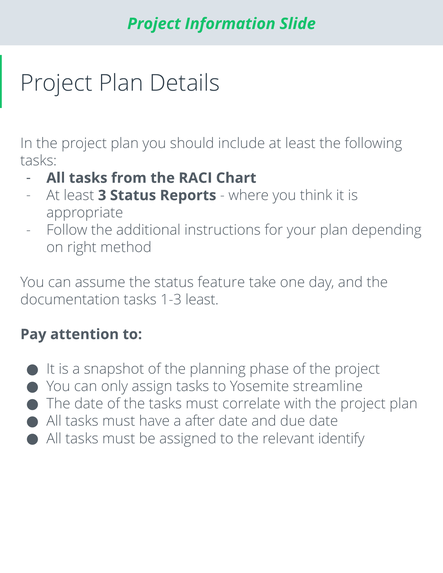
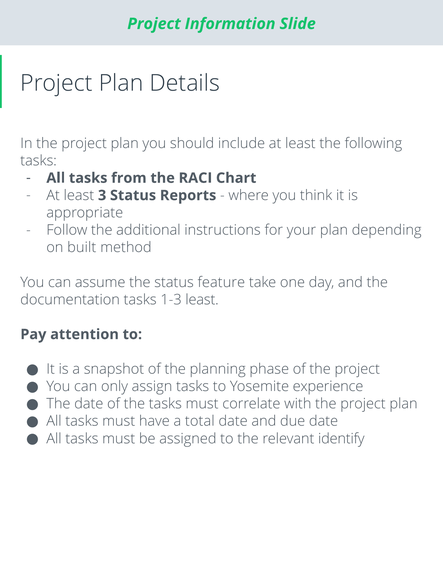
right: right -> built
streamline: streamline -> experience
after: after -> total
